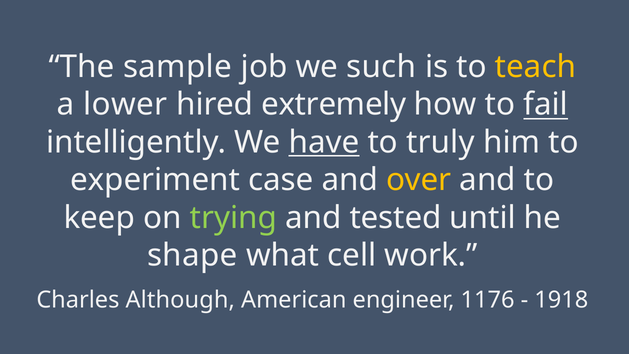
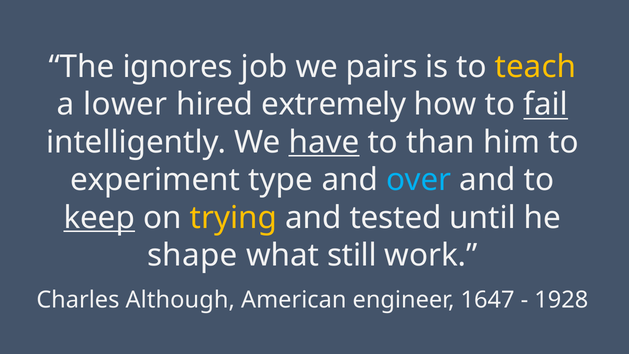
sample: sample -> ignores
such: such -> pairs
truly: truly -> than
case: case -> type
over colour: yellow -> light blue
keep underline: none -> present
trying colour: light green -> yellow
cell: cell -> still
1176: 1176 -> 1647
1918: 1918 -> 1928
